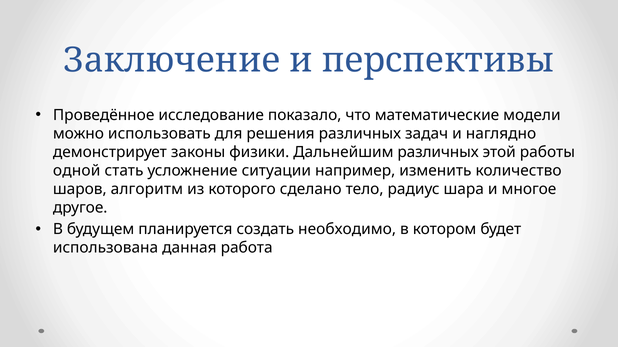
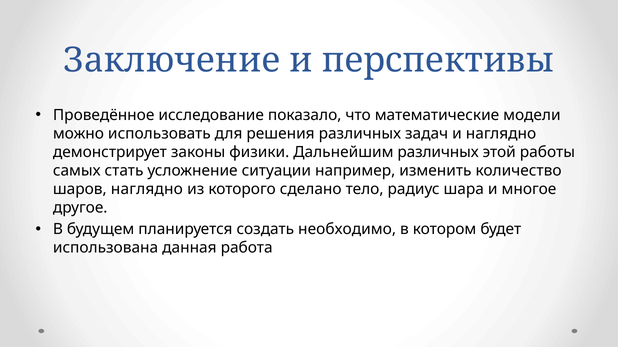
одной: одной -> самых
шаров алгоритм: алгоритм -> наглядно
